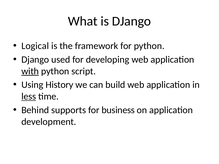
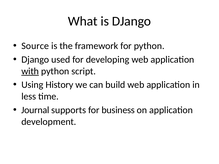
Logical: Logical -> Source
less underline: present -> none
Behind: Behind -> Journal
